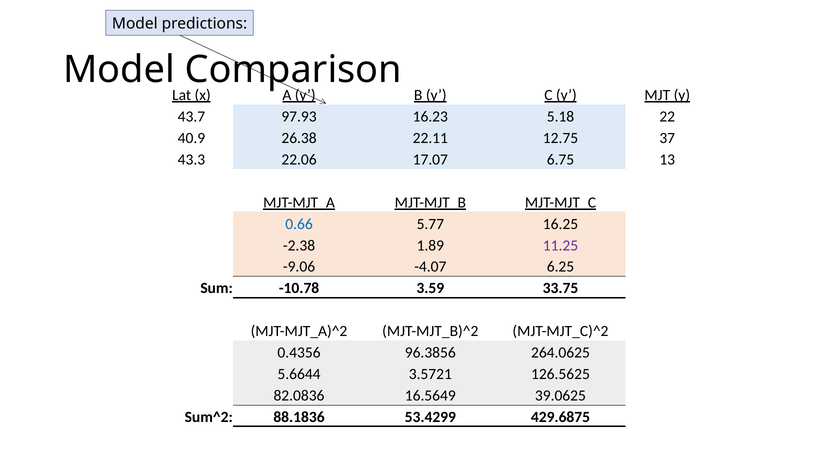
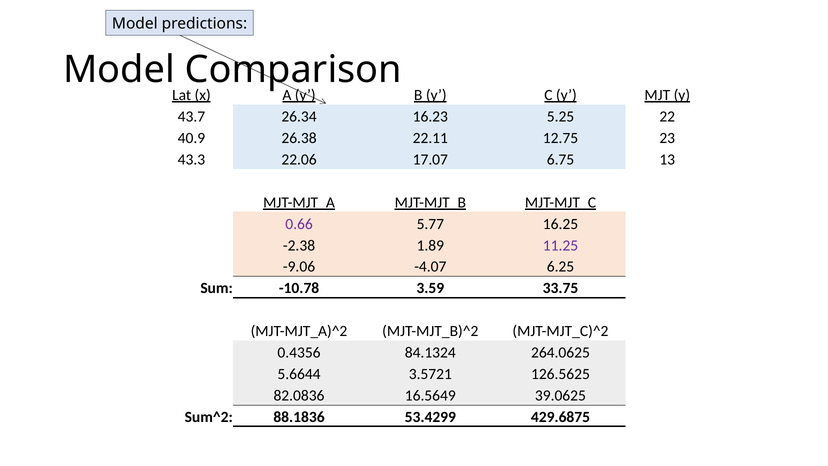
97.93: 97.93 -> 26.34
5.18: 5.18 -> 5.25
37: 37 -> 23
0.66 colour: blue -> purple
96.3856: 96.3856 -> 84.1324
